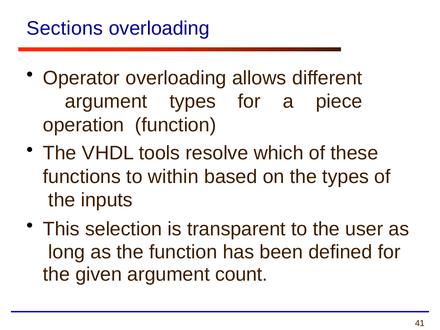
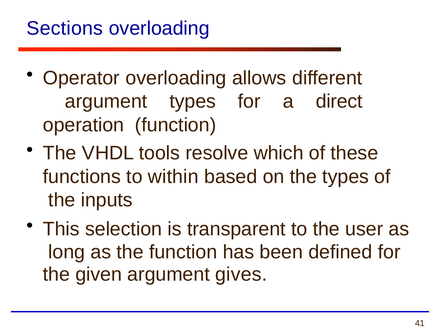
piece: piece -> direct
count: count -> gives
